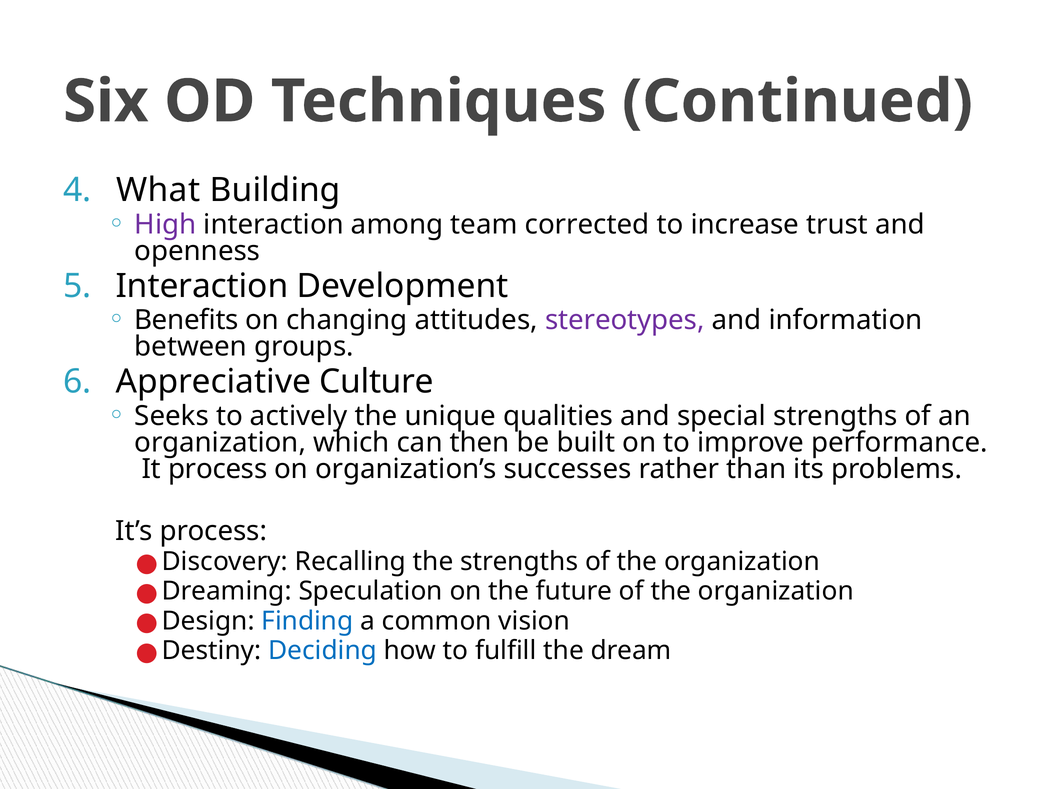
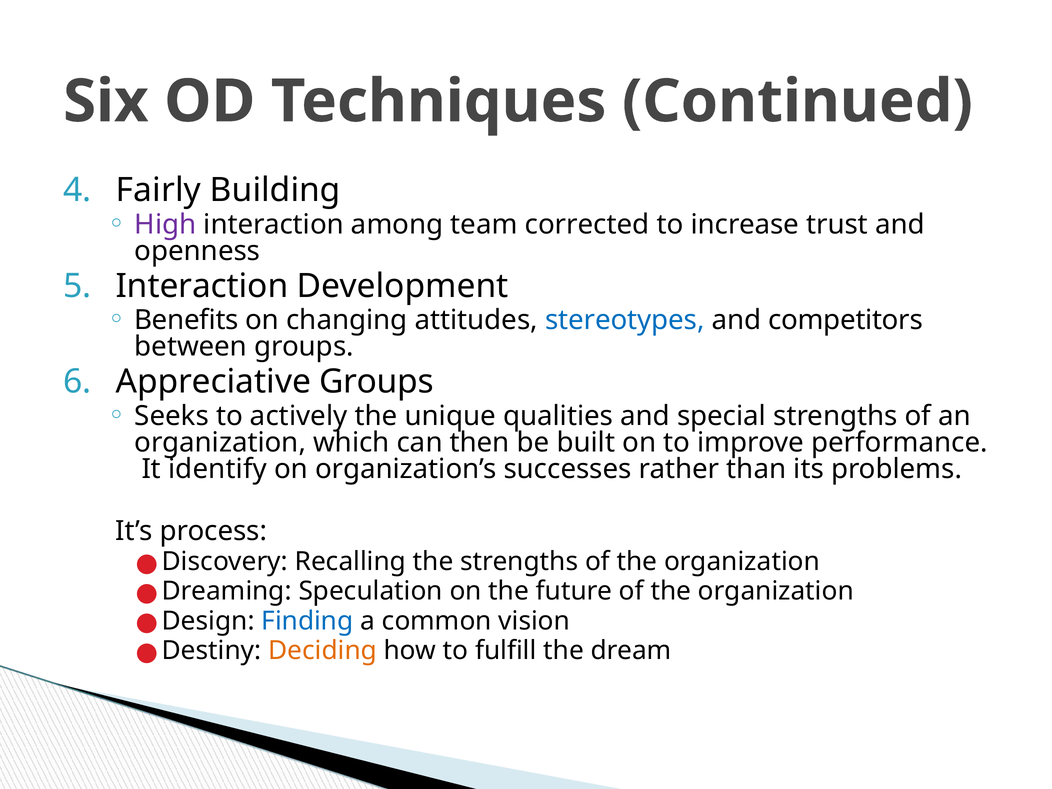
What: What -> Fairly
stereotypes colour: purple -> blue
information: information -> competitors
Appreciative Culture: Culture -> Groups
It process: process -> identify
Deciding colour: blue -> orange
